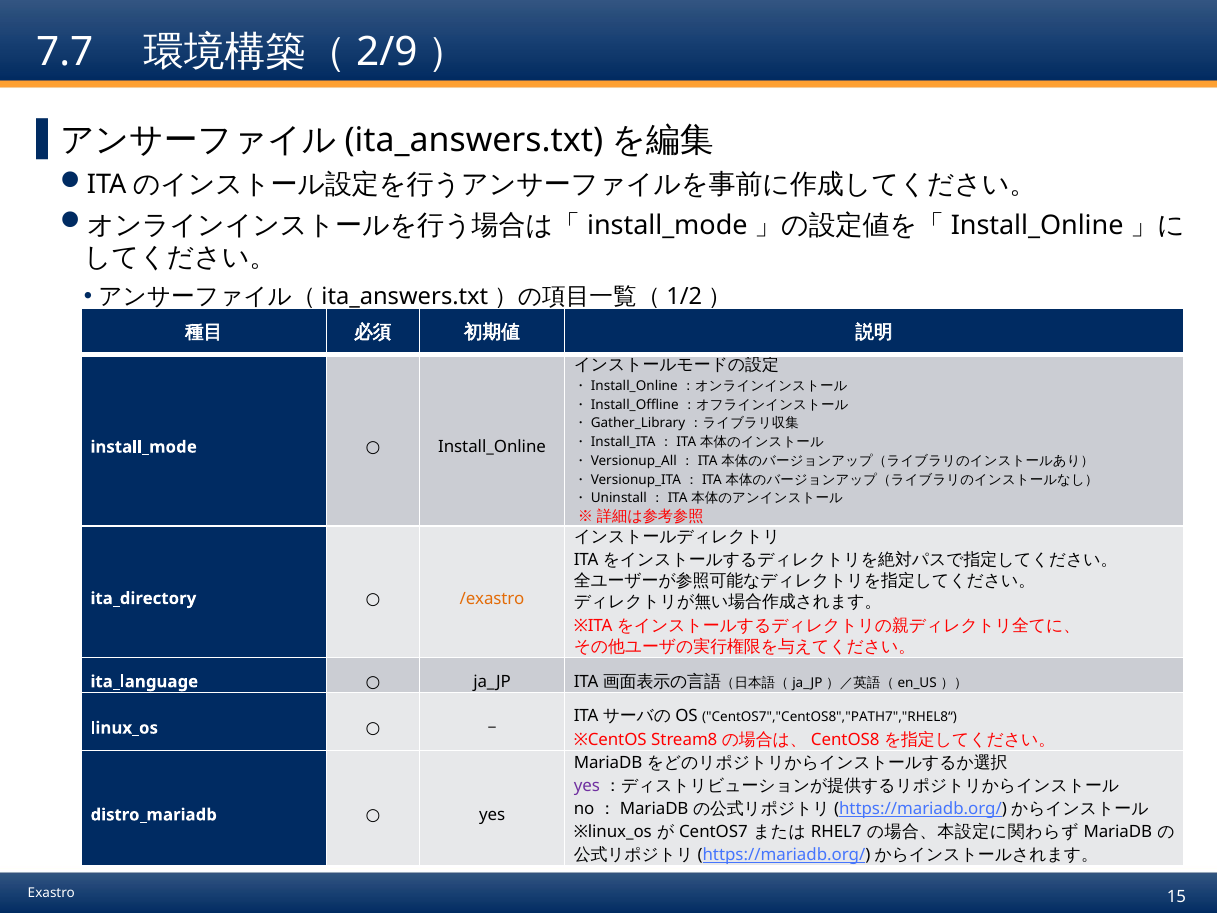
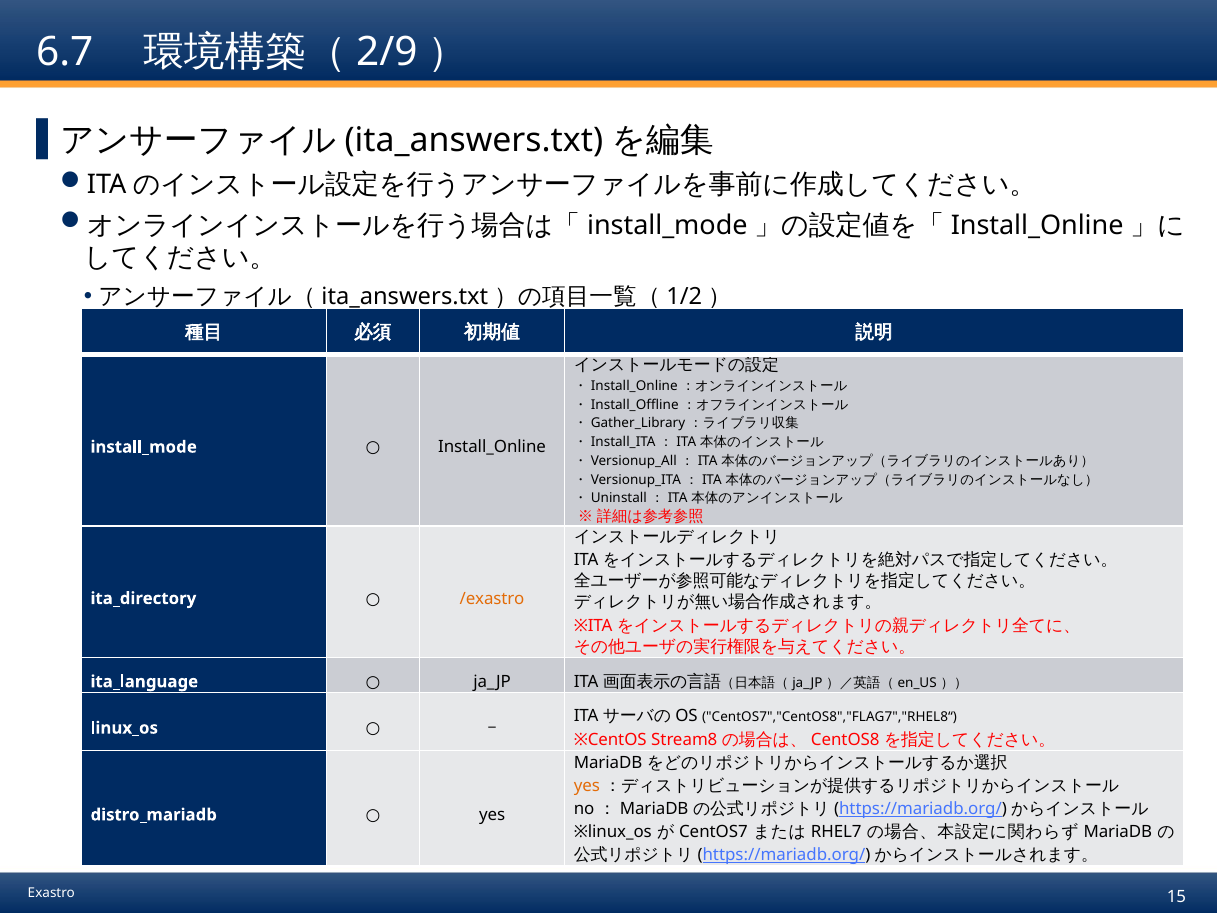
7.7: 7.7 -> 6.7
CentOS7","CentOS8","PATH7","RHEL8“: CentOS7","CentOS8","PATH7","RHEL8“ -> CentOS7","CentOS8","FLAG7","RHEL8“
yes at (587, 786) colour: purple -> orange
